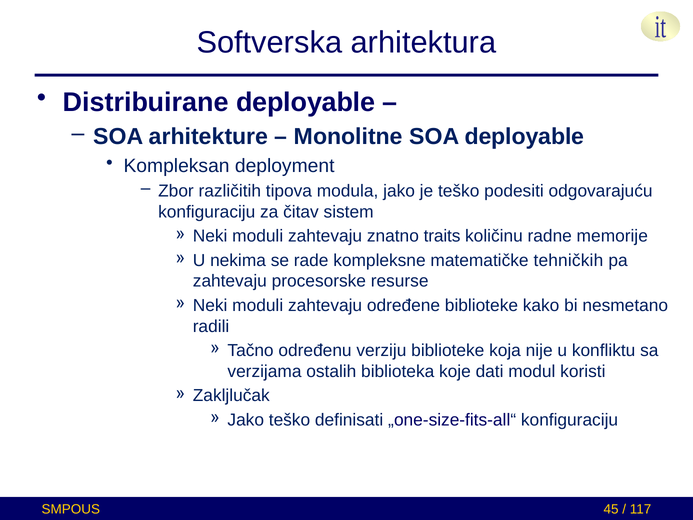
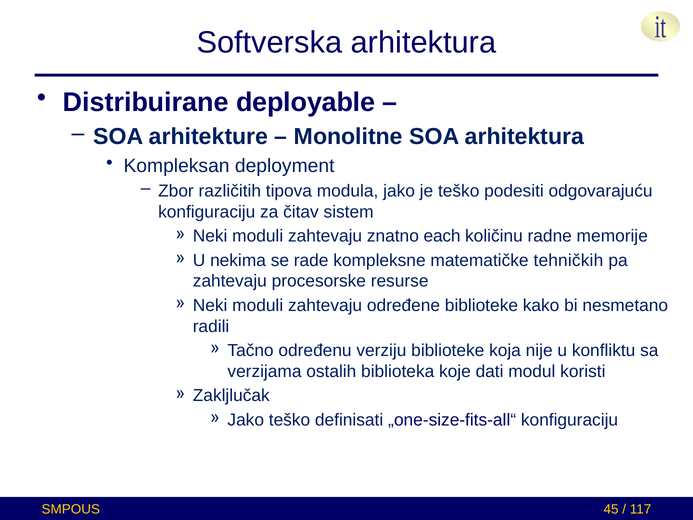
SOA deployable: deployable -> arhitektura
traits: traits -> each
